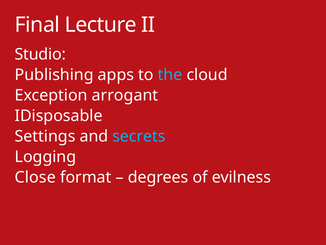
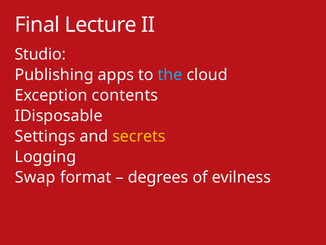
arrogant: arrogant -> contents
secrets colour: light blue -> yellow
Close: Close -> Swap
